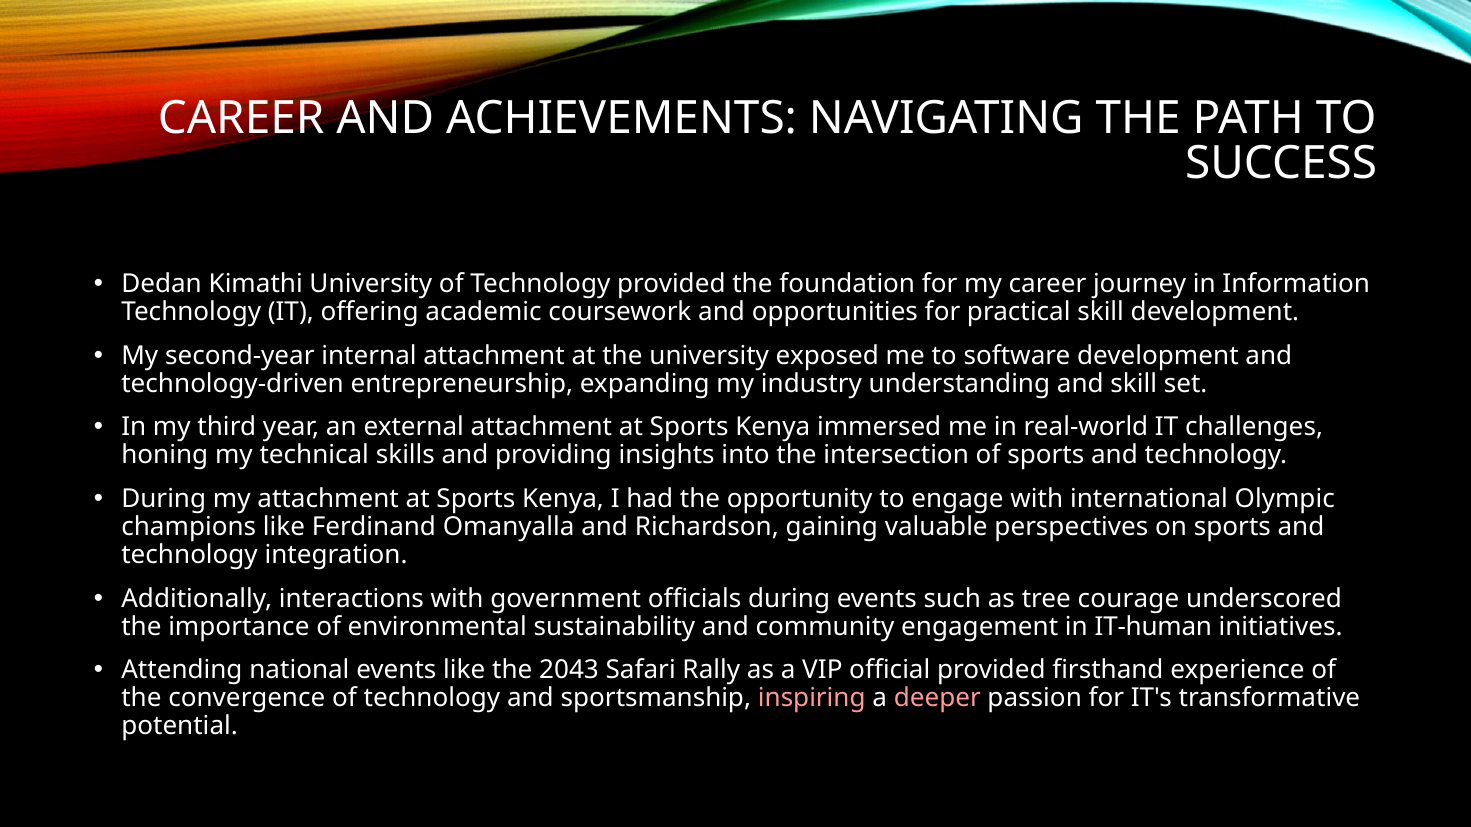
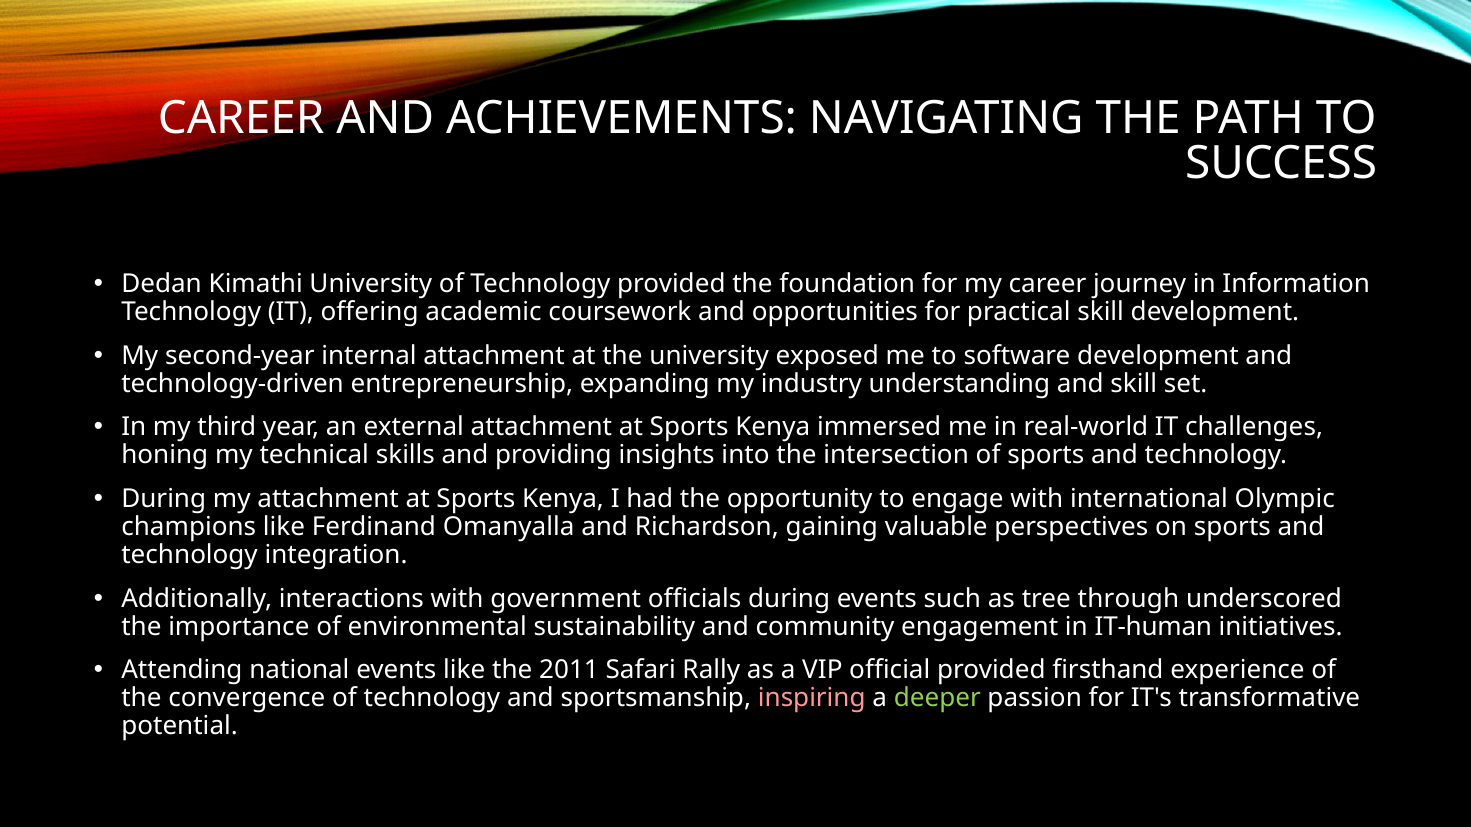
courage: courage -> through
2043: 2043 -> 2011
deeper colour: pink -> light green
